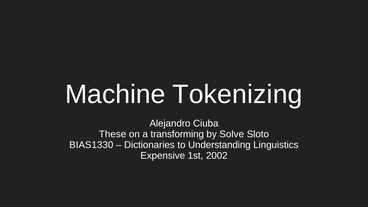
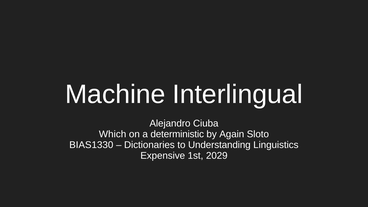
Tokenizing: Tokenizing -> Interlingual
These: These -> Which
transforming: transforming -> deterministic
Solve: Solve -> Again
2002: 2002 -> 2029
